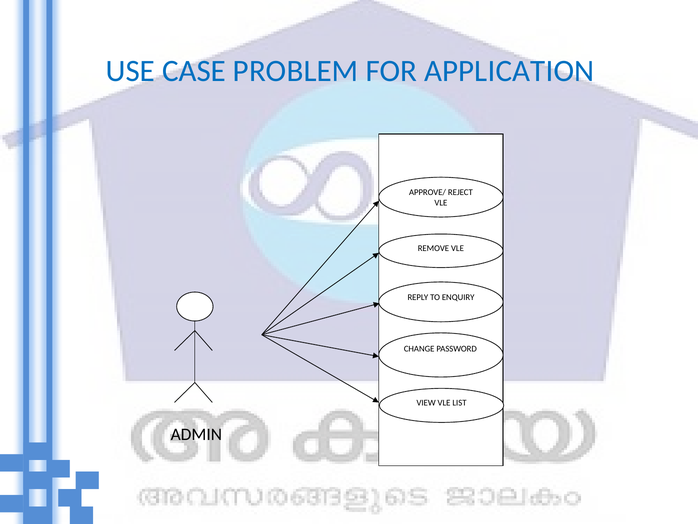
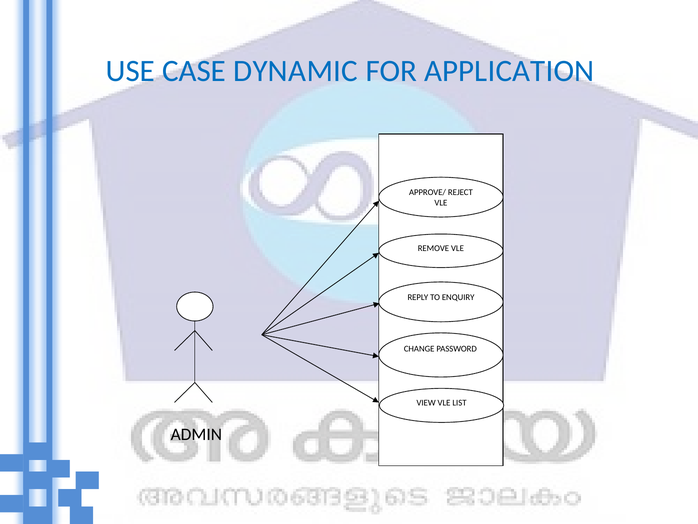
PROBLEM: PROBLEM -> DYNAMIC
